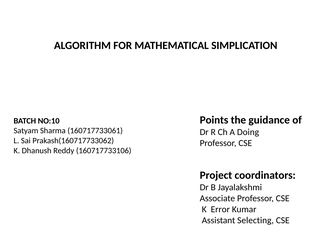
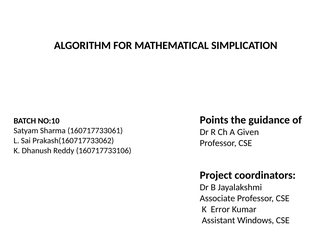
Doing: Doing -> Given
Selecting: Selecting -> Windows
